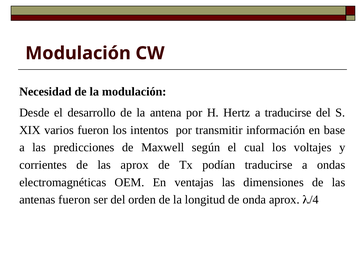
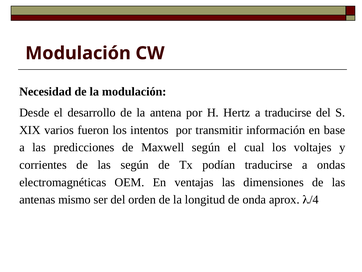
las aprox: aprox -> según
antenas fueron: fueron -> mismo
